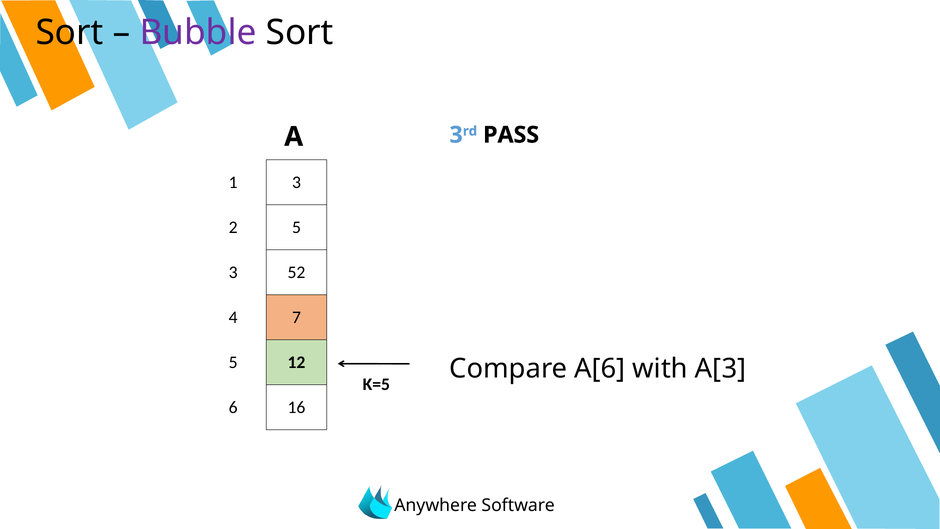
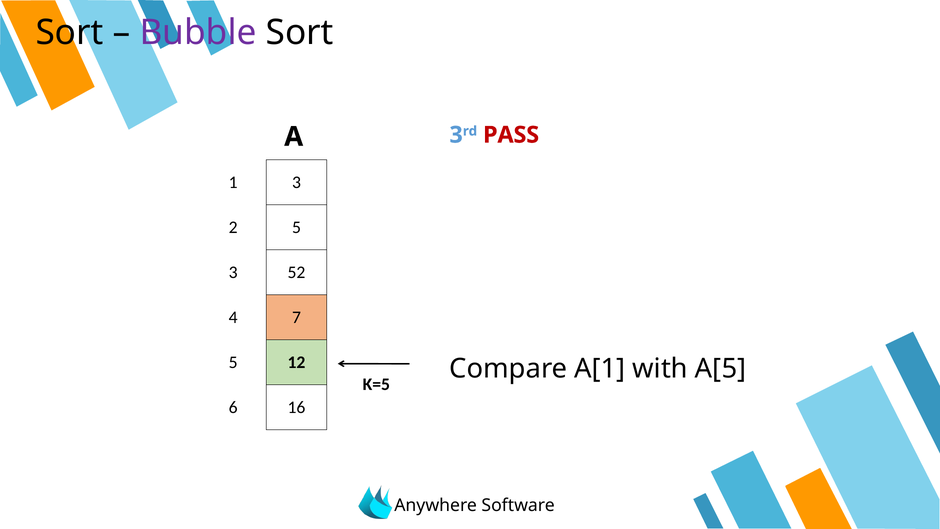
PASS colour: black -> red
A[6: A[6 -> A[1
A[3: A[3 -> A[5
